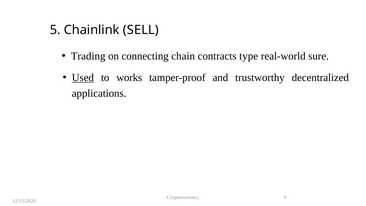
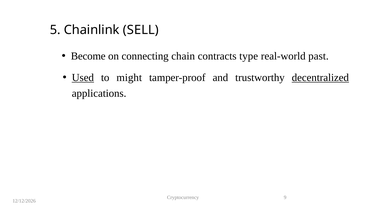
Trading: Trading -> Become
sure: sure -> past
works: works -> might
decentralized underline: none -> present
